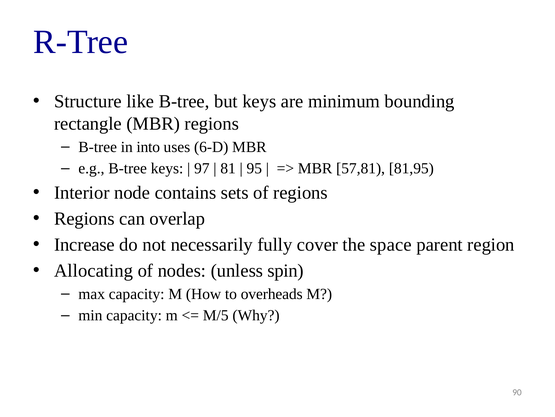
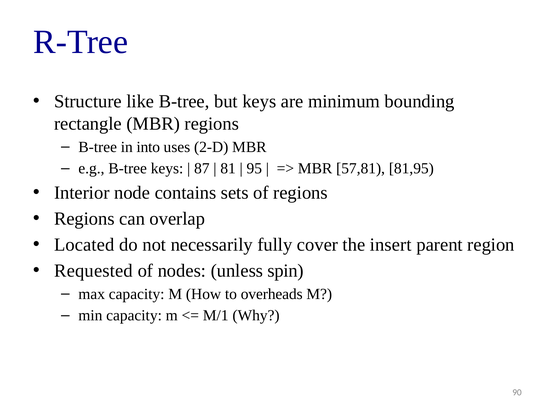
6-D: 6-D -> 2-D
97: 97 -> 87
Increase: Increase -> Located
space: space -> insert
Allocating: Allocating -> Requested
M/5: M/5 -> M/1
